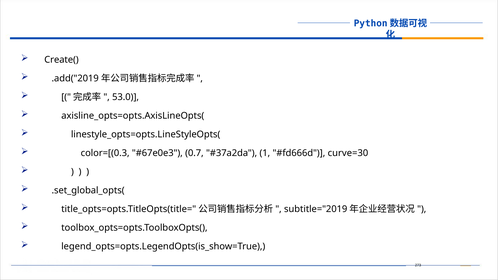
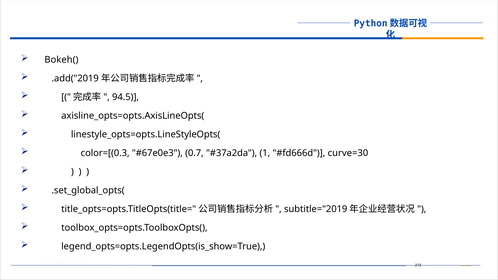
Create(: Create( -> Bokeh(
53.0: 53.0 -> 94.5
